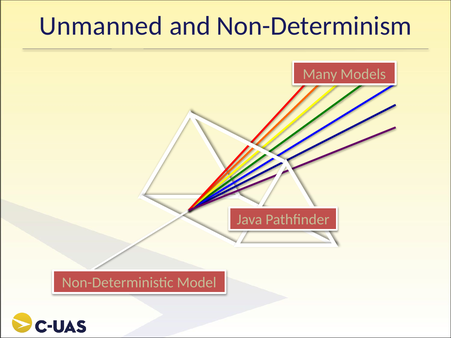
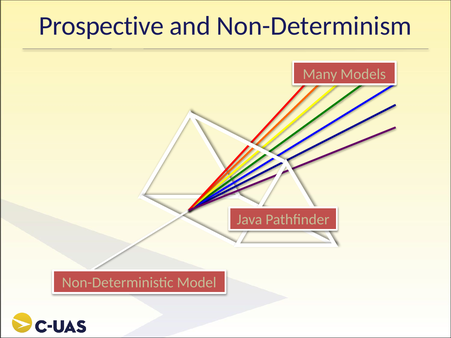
Unmanned: Unmanned -> Prospective
